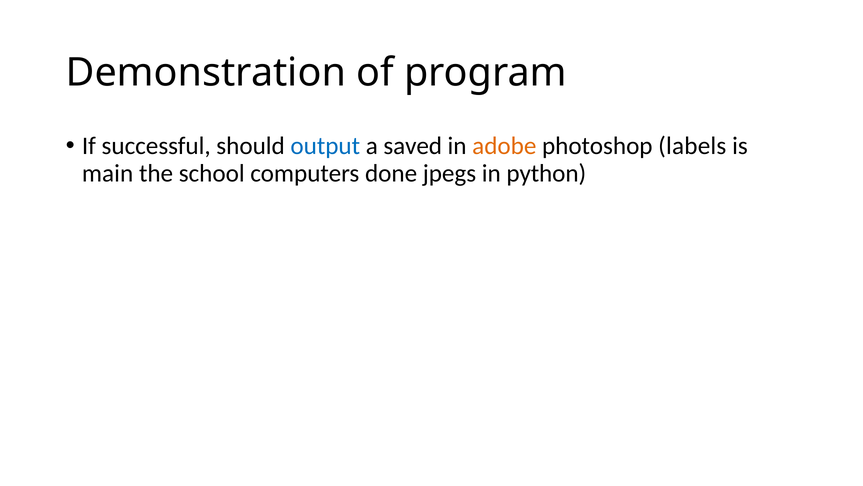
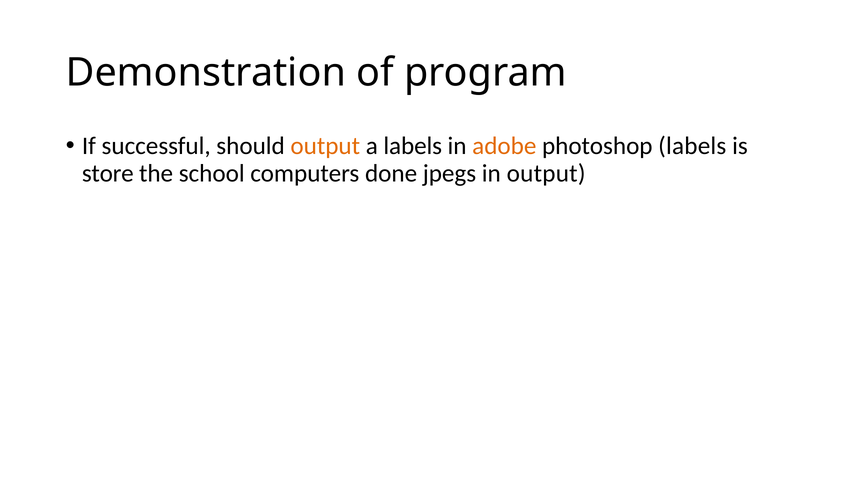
output at (325, 146) colour: blue -> orange
a saved: saved -> labels
main: main -> store
in python: python -> output
